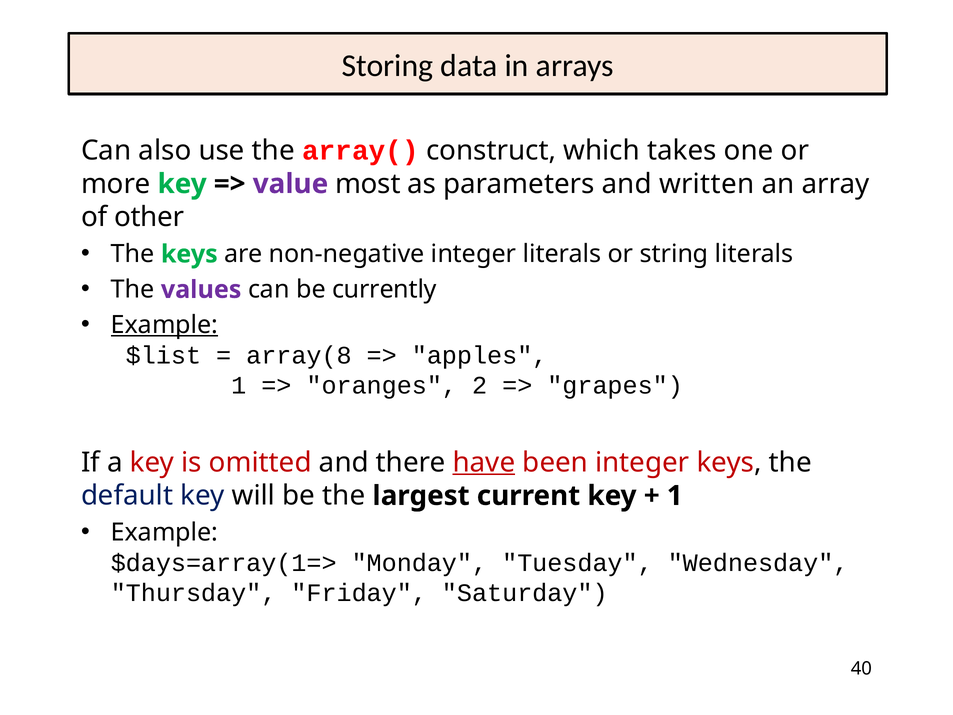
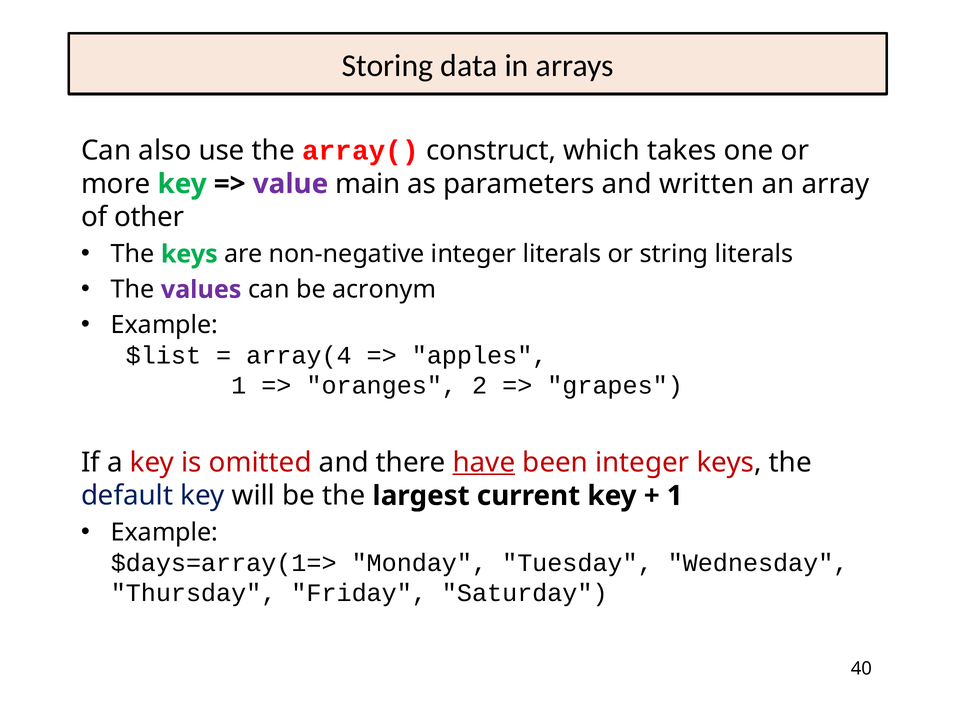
most: most -> main
currently: currently -> acronym
Example at (164, 325) underline: present -> none
array(8: array(8 -> array(4
